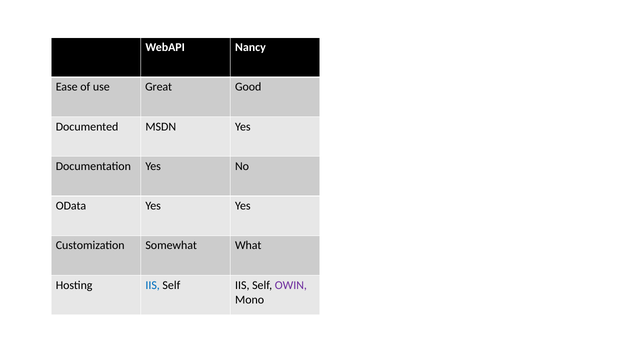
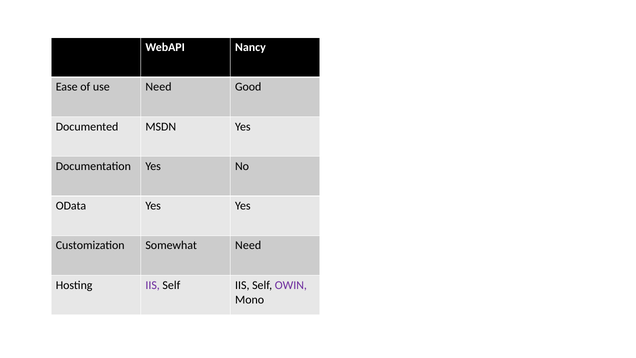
use Great: Great -> Need
Somewhat What: What -> Need
IIS at (153, 285) colour: blue -> purple
